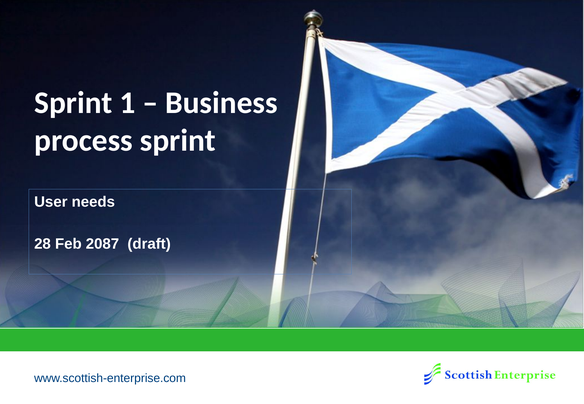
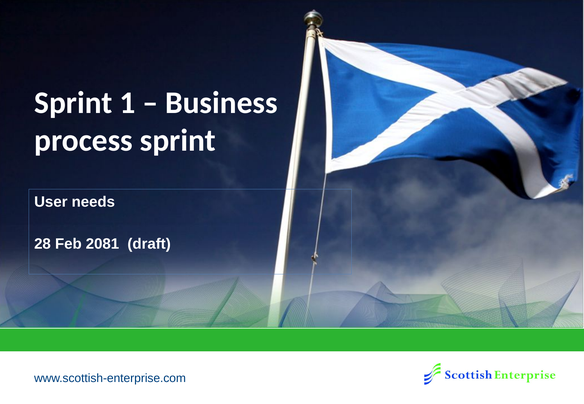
2087: 2087 -> 2081
